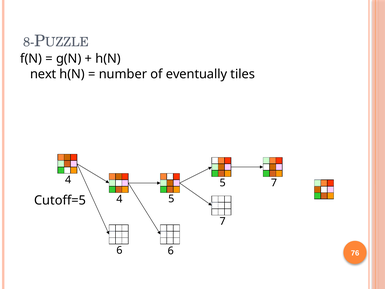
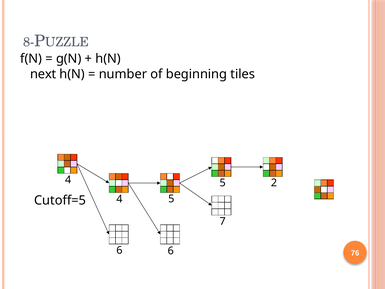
eventually: eventually -> beginning
7 at (274, 183): 7 -> 2
